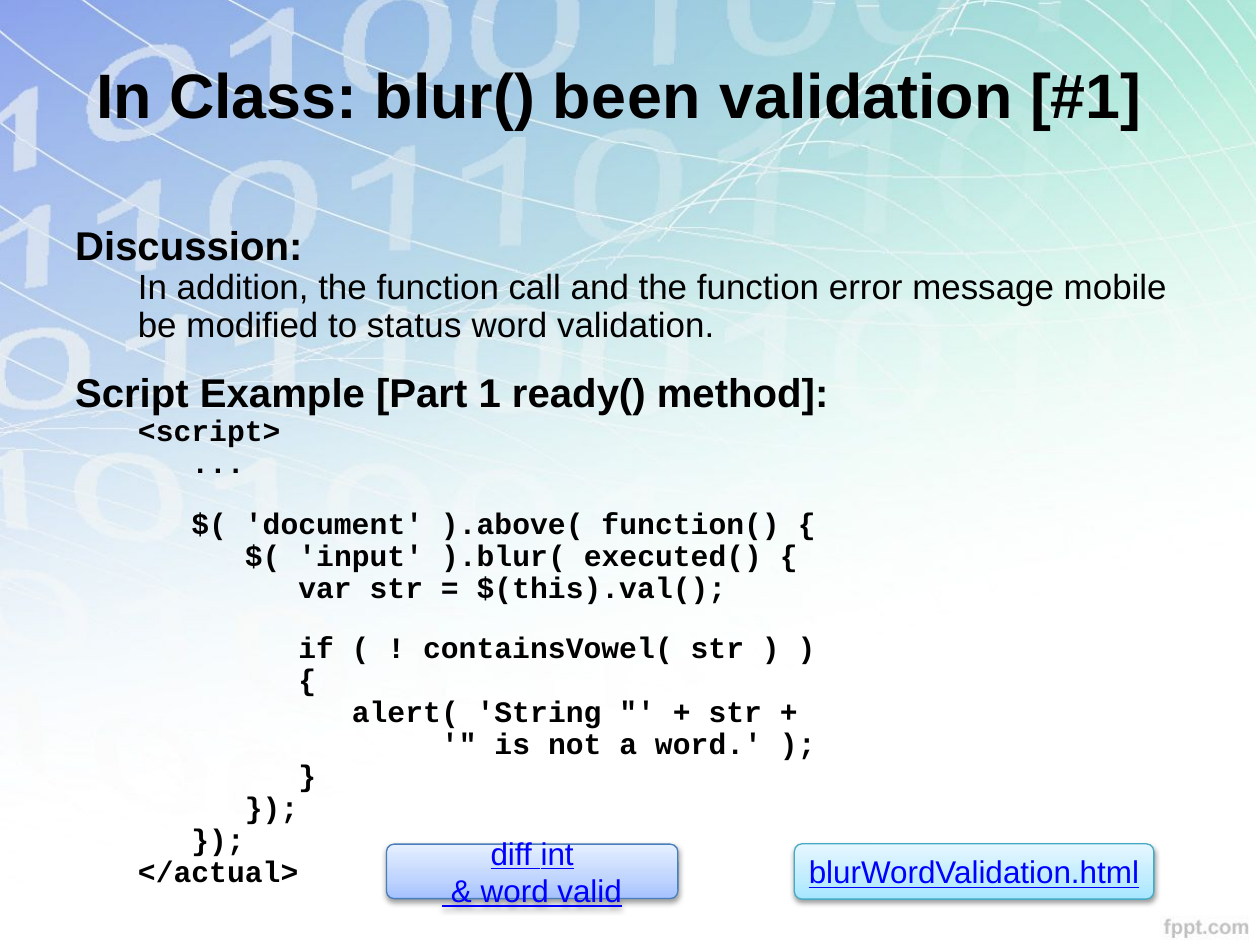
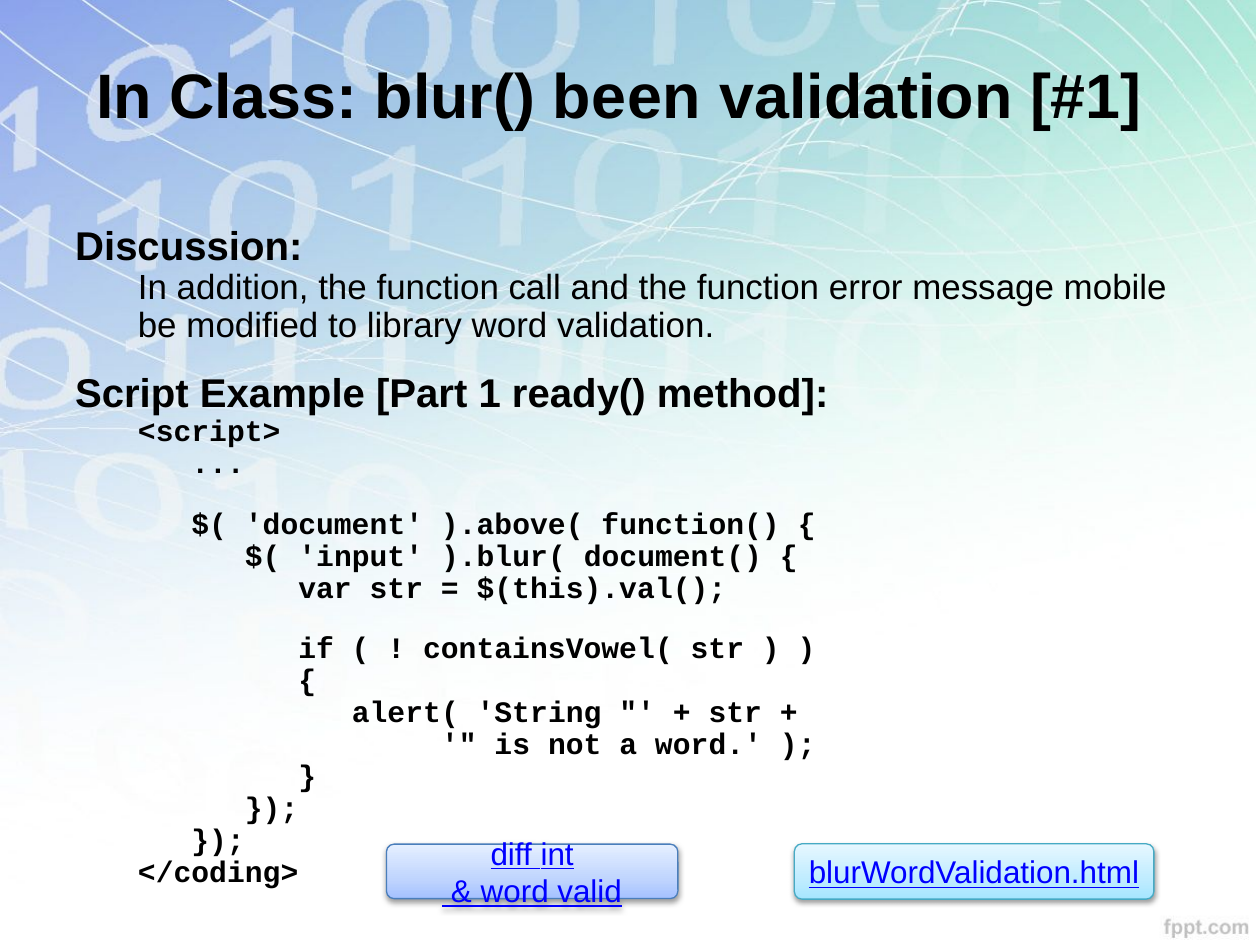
status: status -> library
executed(: executed( -> document(
</actual>: </actual> -> </coding>
